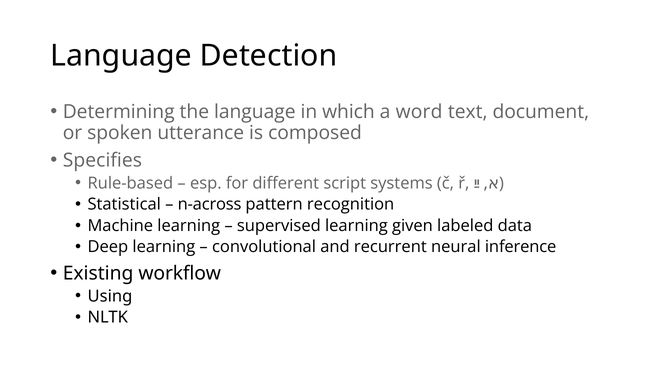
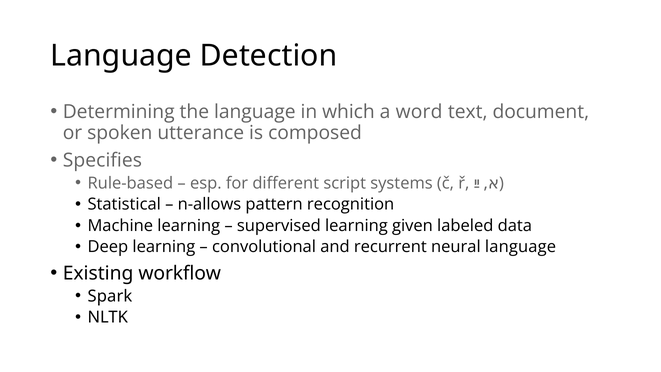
n-across: n-across -> n-allows
neural inference: inference -> language
Using: Using -> Spark
